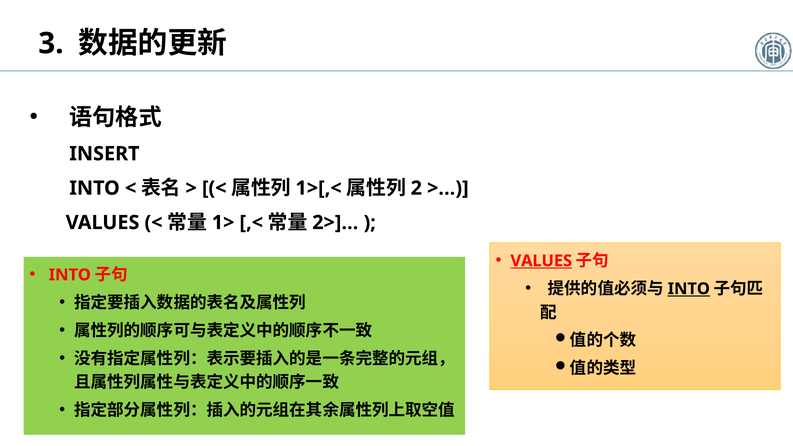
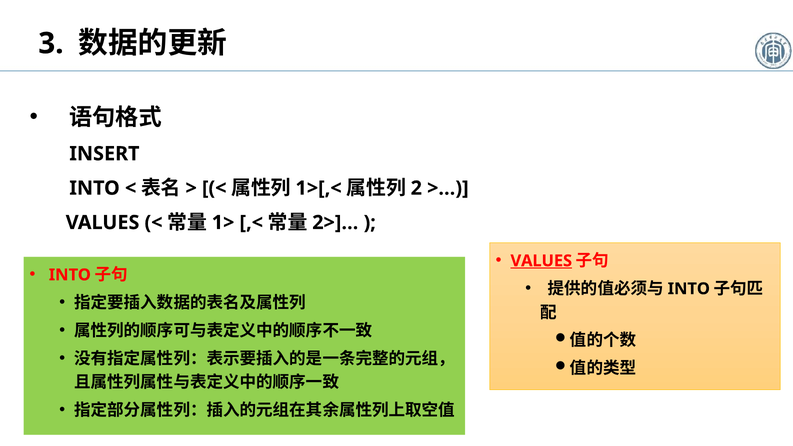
INTO at (689, 289) underline: present -> none
